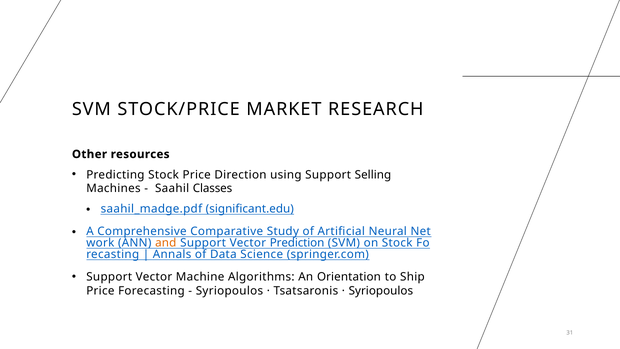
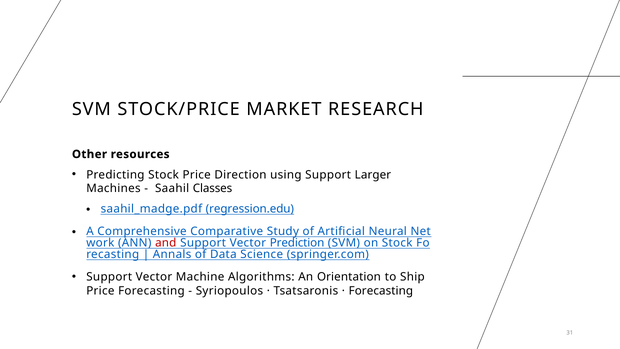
Selling: Selling -> Larger
significant.edu: significant.edu -> regression.edu
and colour: orange -> red
Syriopoulos at (381, 291): Syriopoulos -> Forecasting
